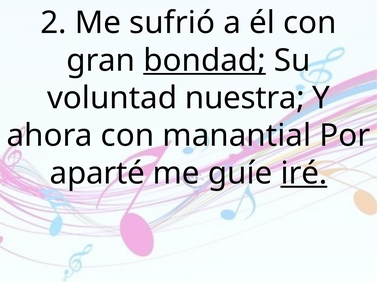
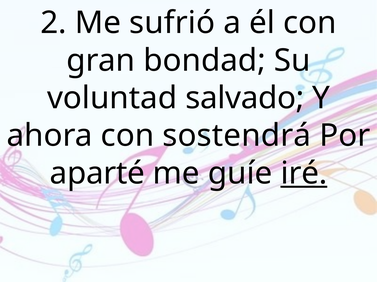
bondad underline: present -> none
nuestra: nuestra -> salvado
manantial: manantial -> sostendrá
